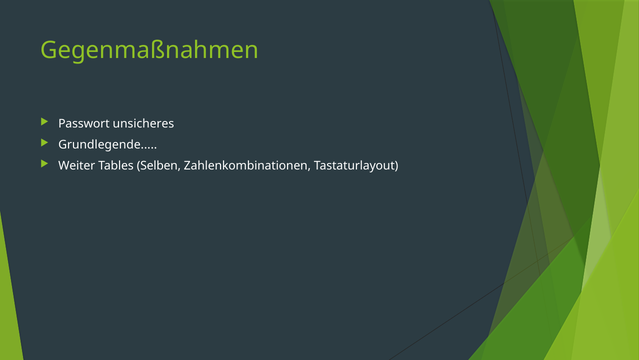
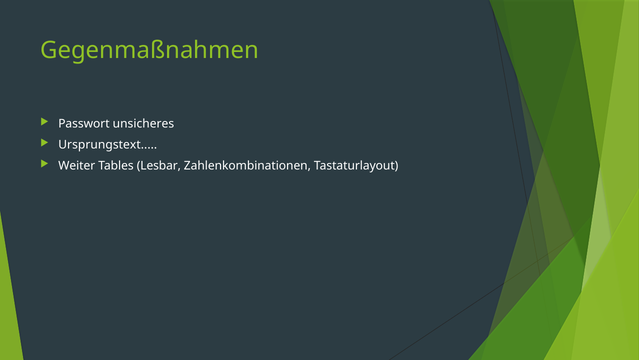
Grundlegende: Grundlegende -> Ursprungstext
Selben: Selben -> Lesbar
